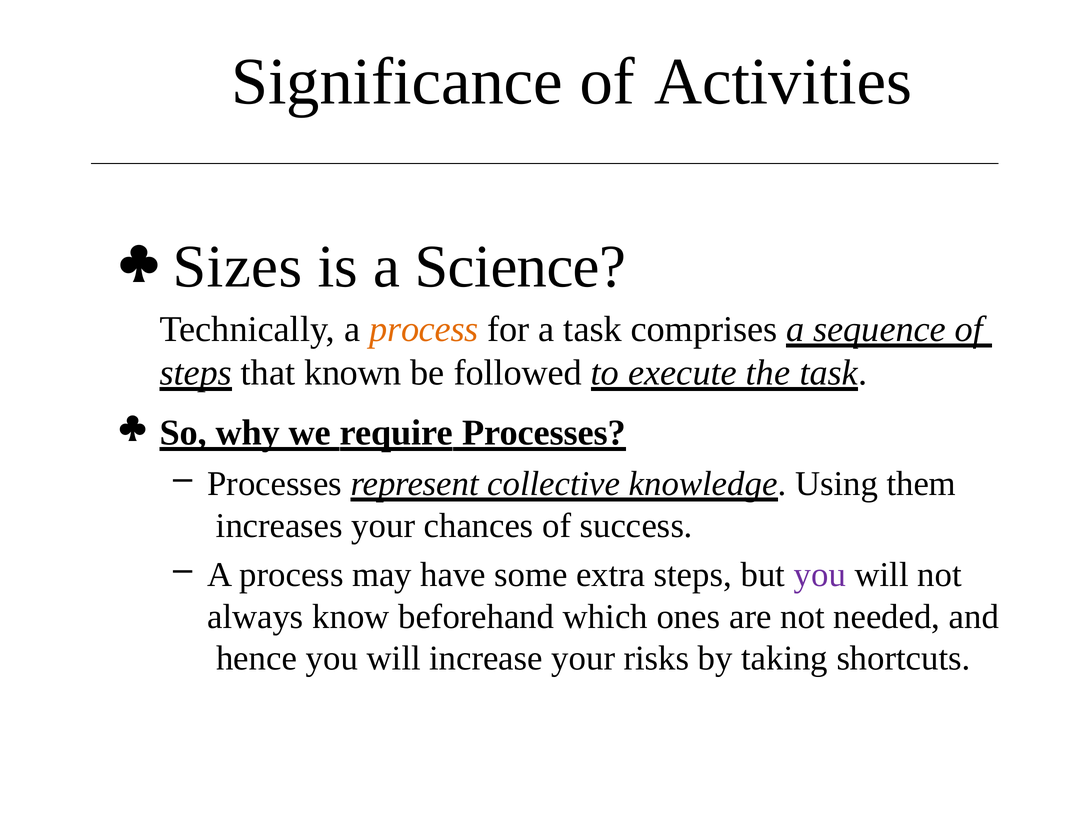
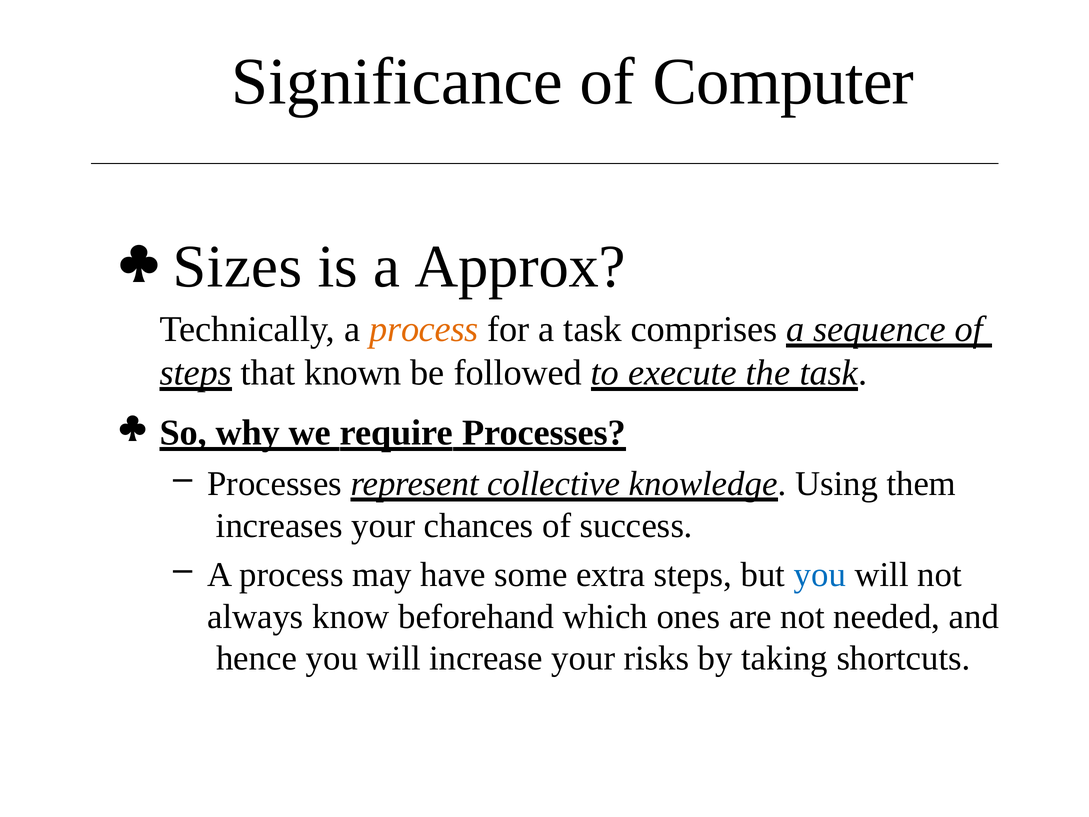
Activities: Activities -> Computer
Science: Science -> Approx
you at (820, 575) colour: purple -> blue
